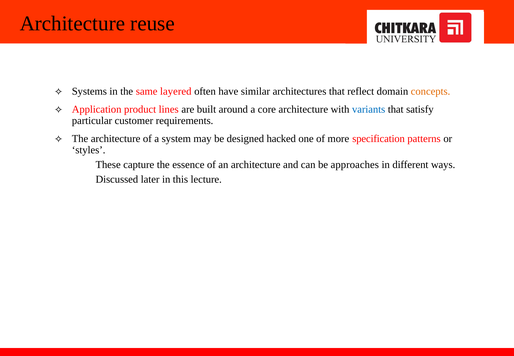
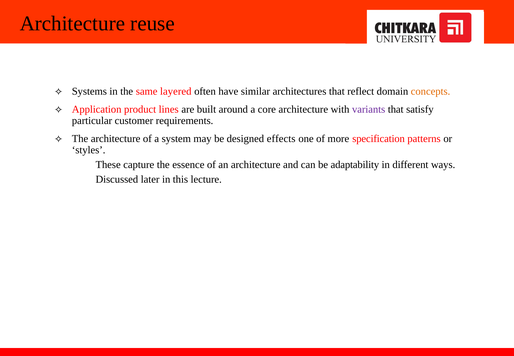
variants colour: blue -> purple
hacked: hacked -> effects
approaches: approaches -> adaptability
